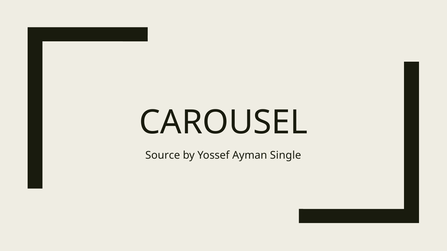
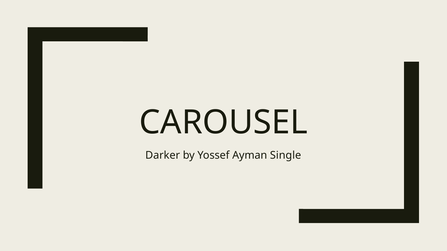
Source: Source -> Darker
